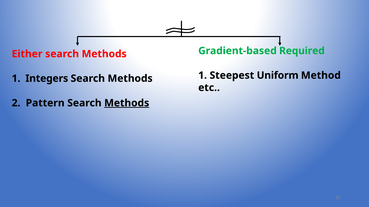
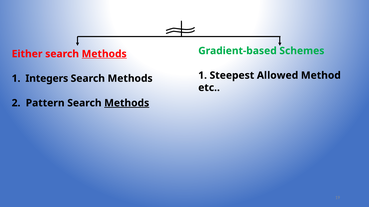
Required: Required -> Schemes
Methods at (104, 54) underline: none -> present
Uniform: Uniform -> Allowed
